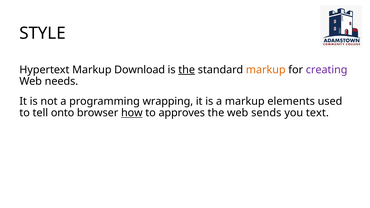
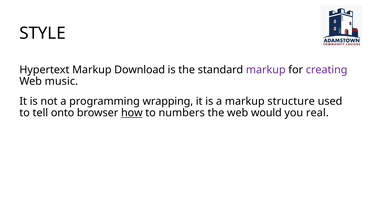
the at (187, 70) underline: present -> none
markup at (266, 70) colour: orange -> purple
needs: needs -> music
elements: elements -> structure
approves: approves -> numbers
sends: sends -> would
text: text -> real
